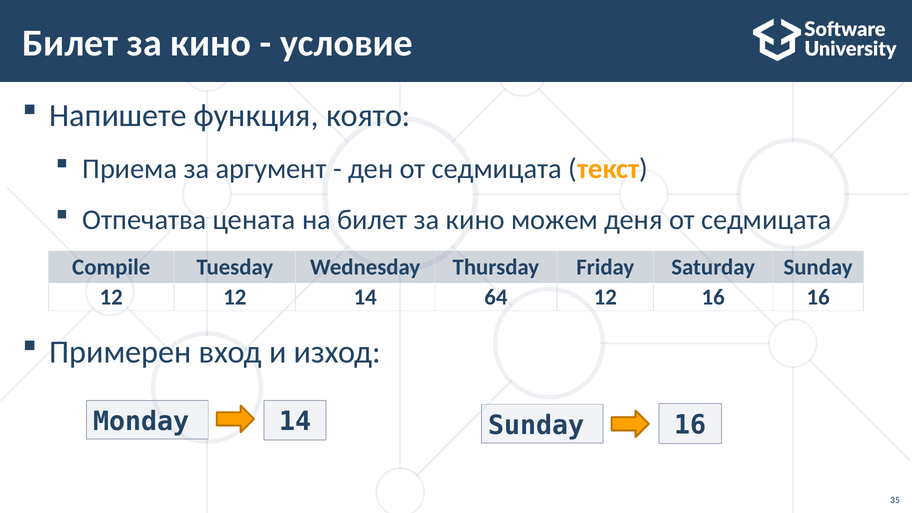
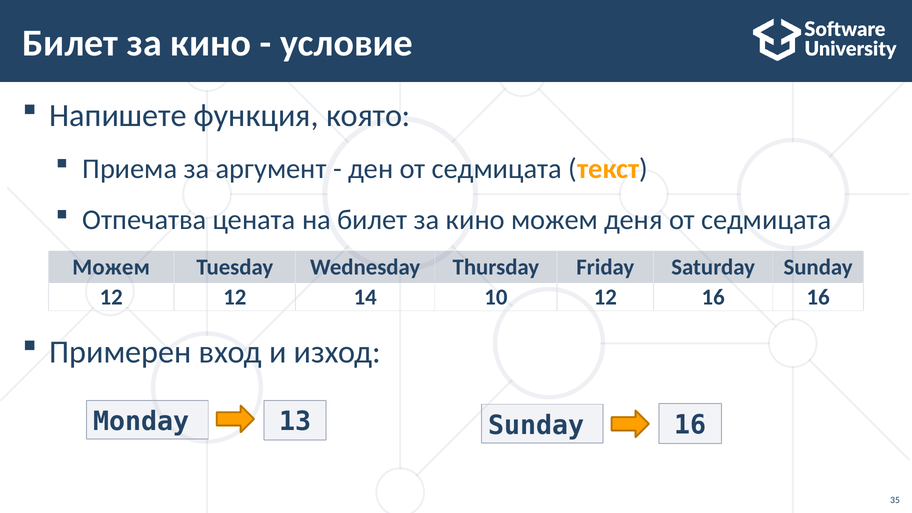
Compile at (111, 267): Compile -> Можем
64: 64 -> 10
Monday 14: 14 -> 13
